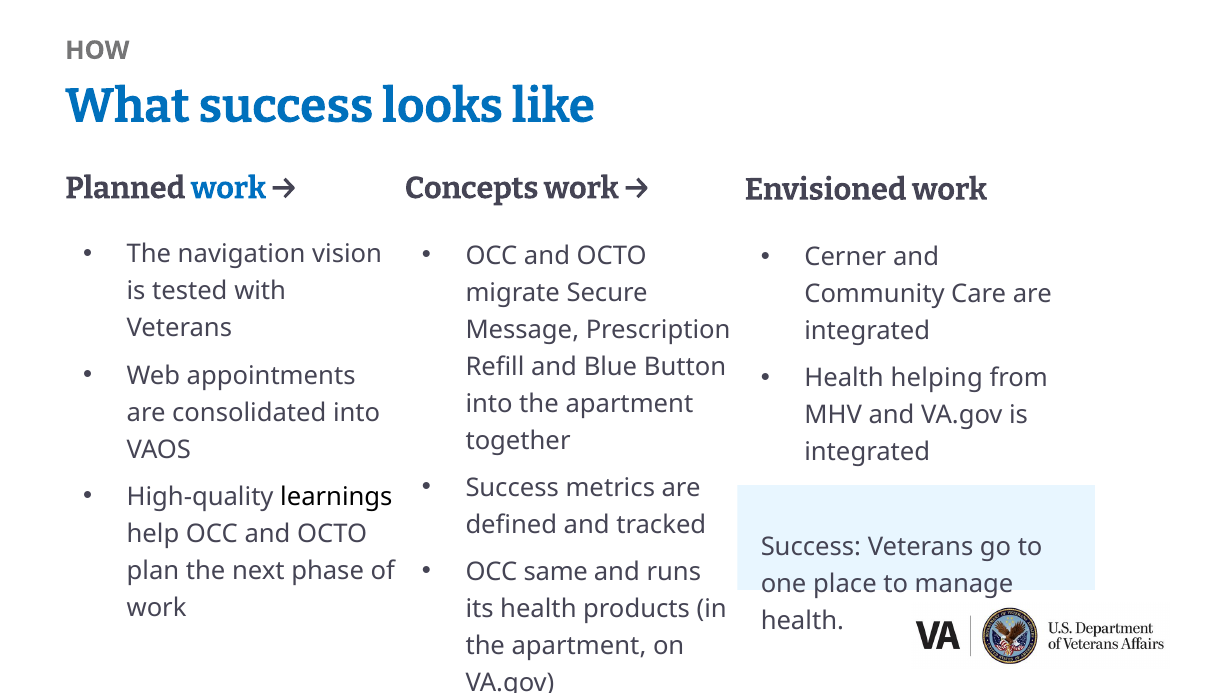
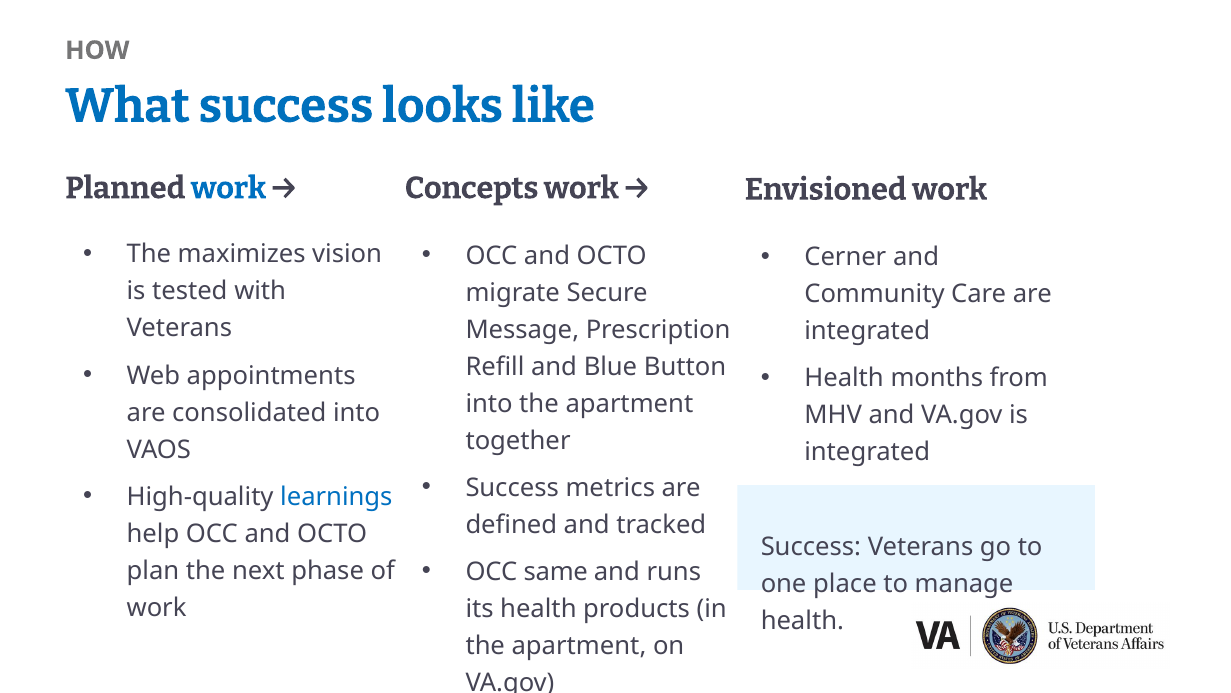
navigation: navigation -> maximizes
helping: helping -> months
learnings colour: black -> blue
